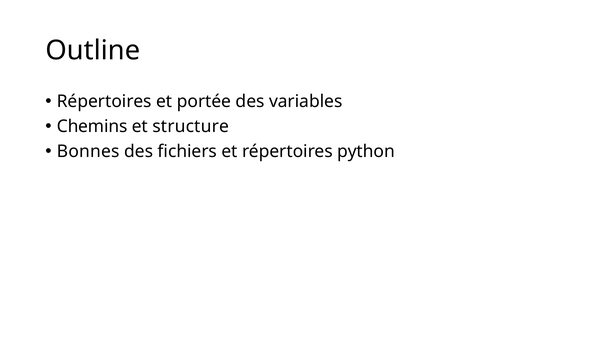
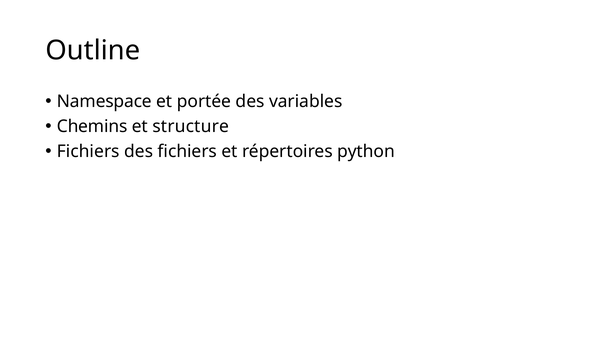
Répertoires at (104, 101): Répertoires -> Namespace
Bonnes at (88, 151): Bonnes -> Fichiers
